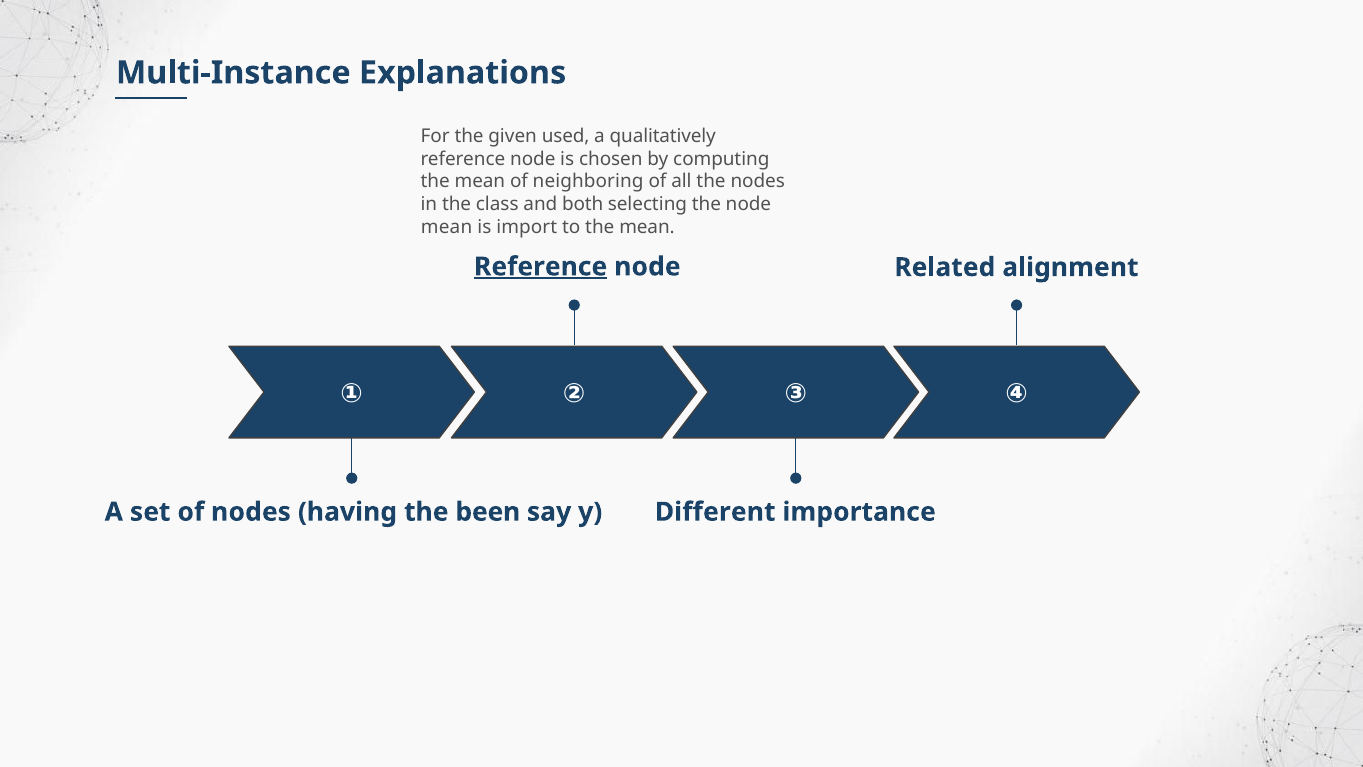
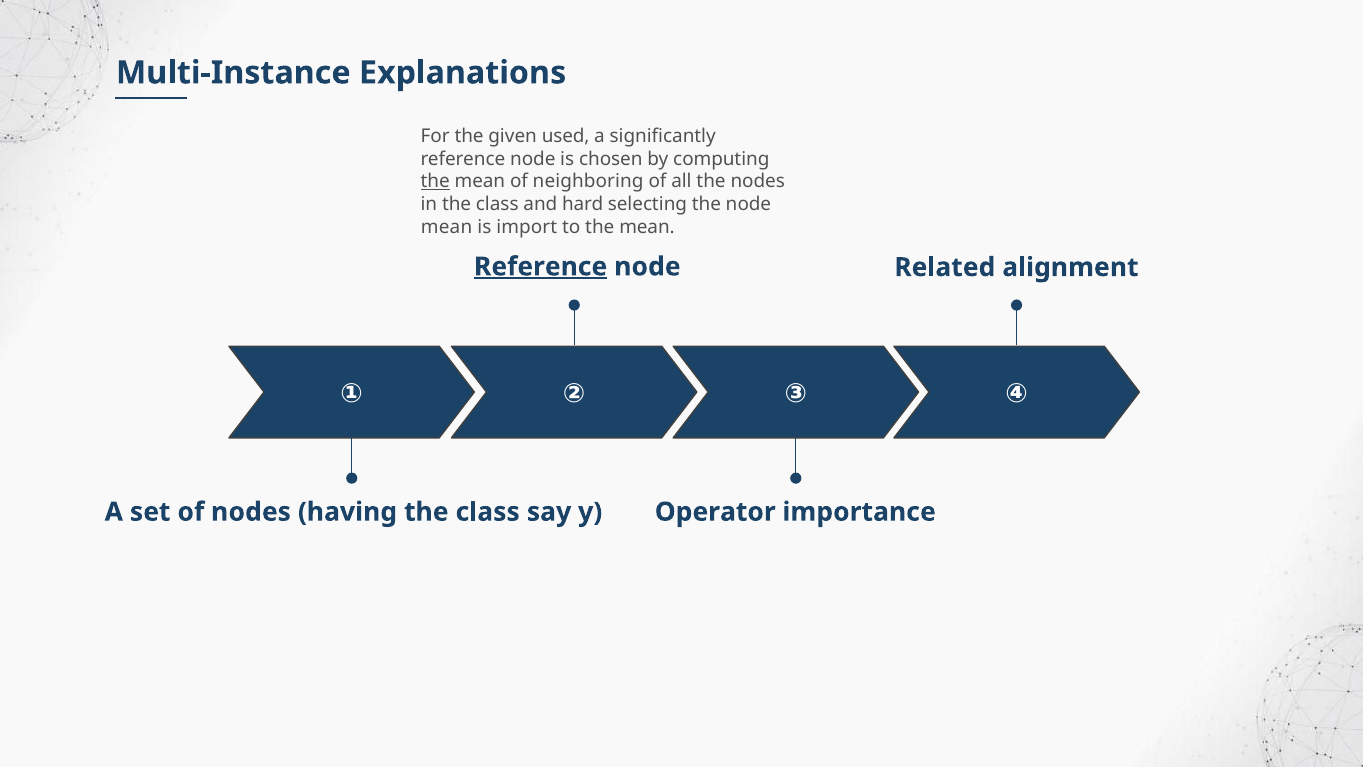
qualitatively: qualitatively -> significantly
the at (435, 182) underline: none -> present
both: both -> hard
having the been: been -> class
Different: Different -> Operator
